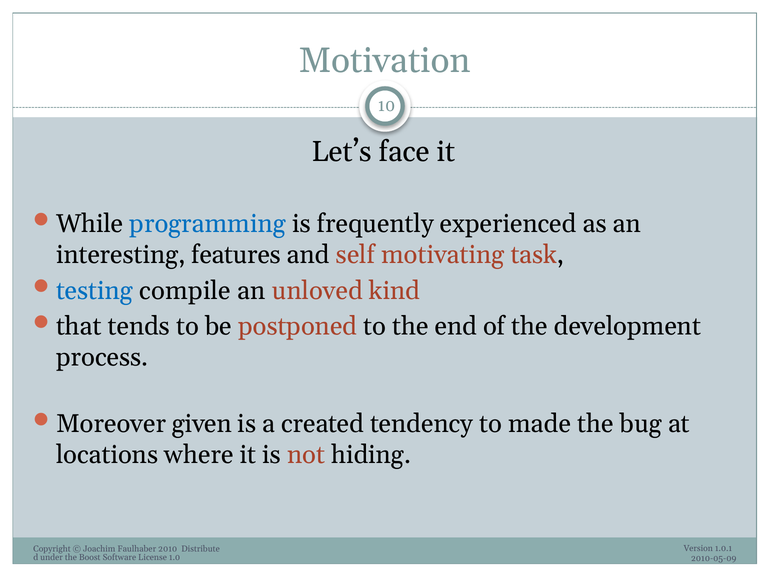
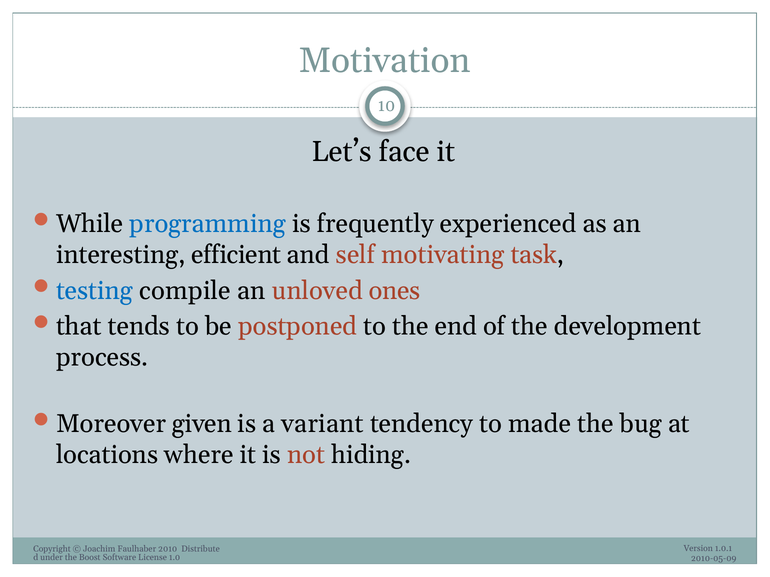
features: features -> efficient
kind: kind -> ones
created: created -> variant
